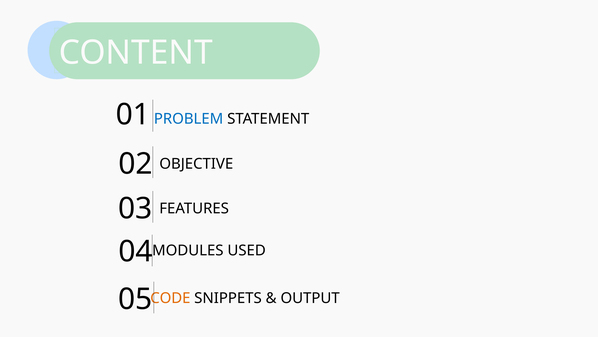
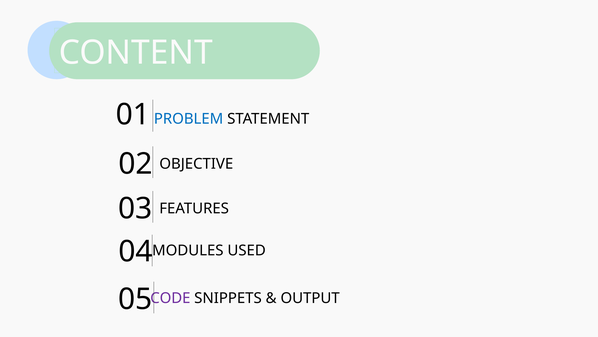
CODE colour: orange -> purple
